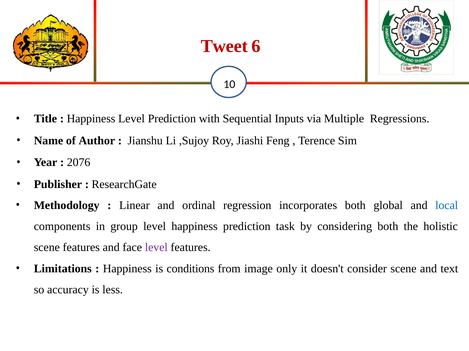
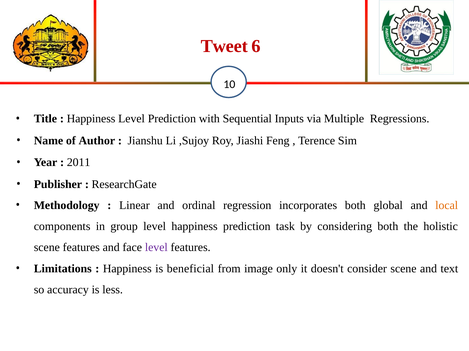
2076: 2076 -> 2011
local colour: blue -> orange
conditions: conditions -> beneficial
